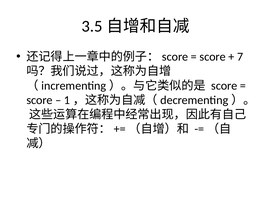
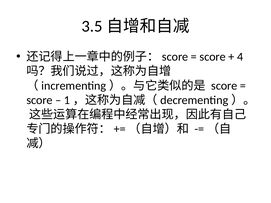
7: 7 -> 4
